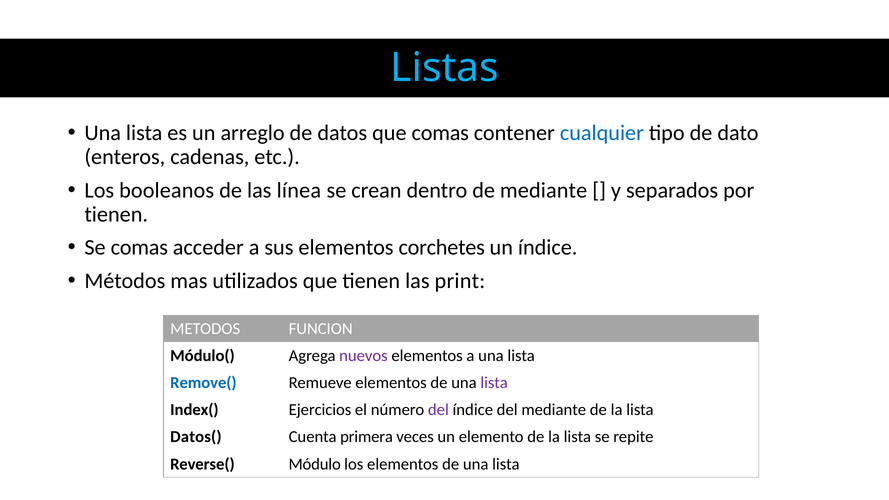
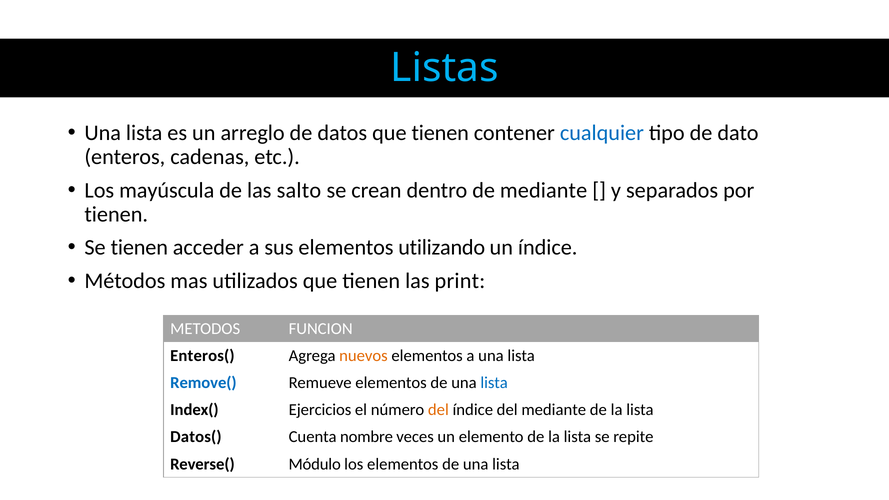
datos que comas: comas -> tienen
booleanos: booleanos -> mayúscula
línea: línea -> salto
Se comas: comas -> tienen
corchetes: corchetes -> utilizando
Módulo(: Módulo( -> Enteros(
nuevos colour: purple -> orange
lista at (494, 383) colour: purple -> blue
del at (438, 410) colour: purple -> orange
primera: primera -> nombre
